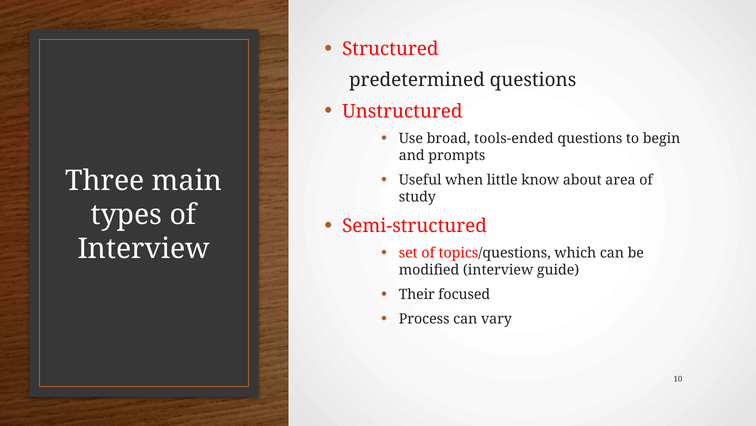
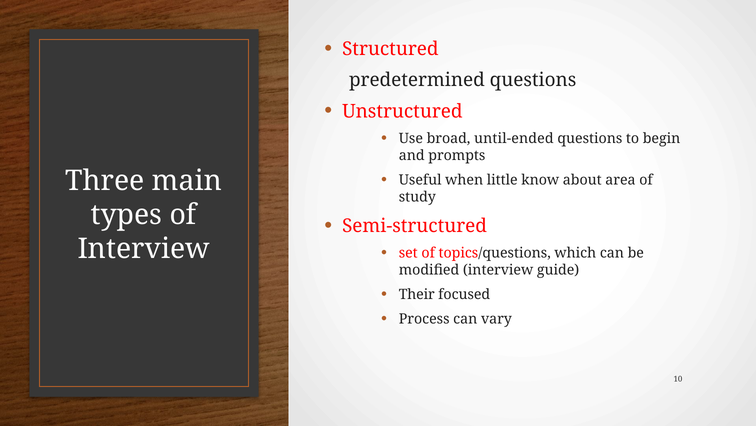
tools-ended: tools-ended -> until-ended
